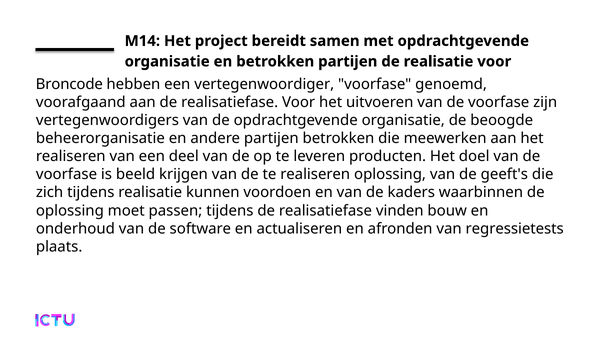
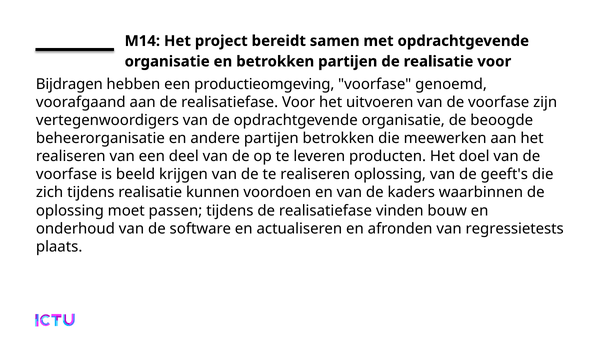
Broncode: Broncode -> Bijdragen
vertegenwoordiger: vertegenwoordiger -> productieomgeving
